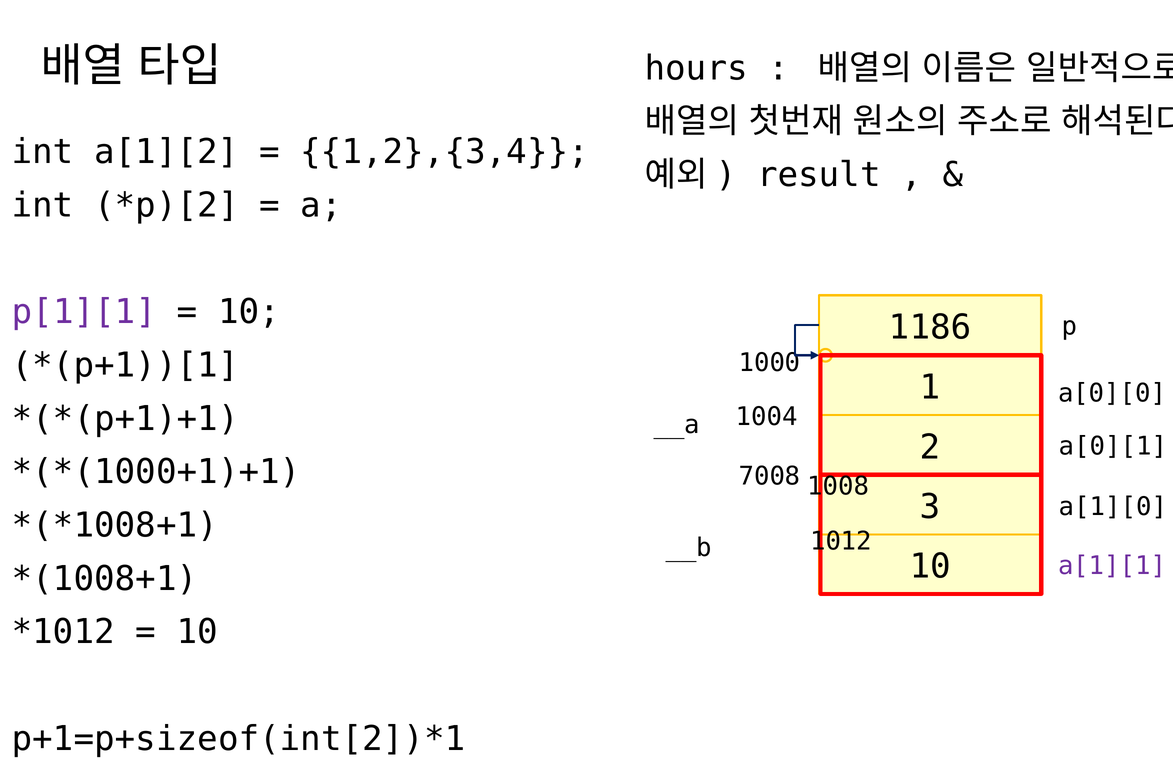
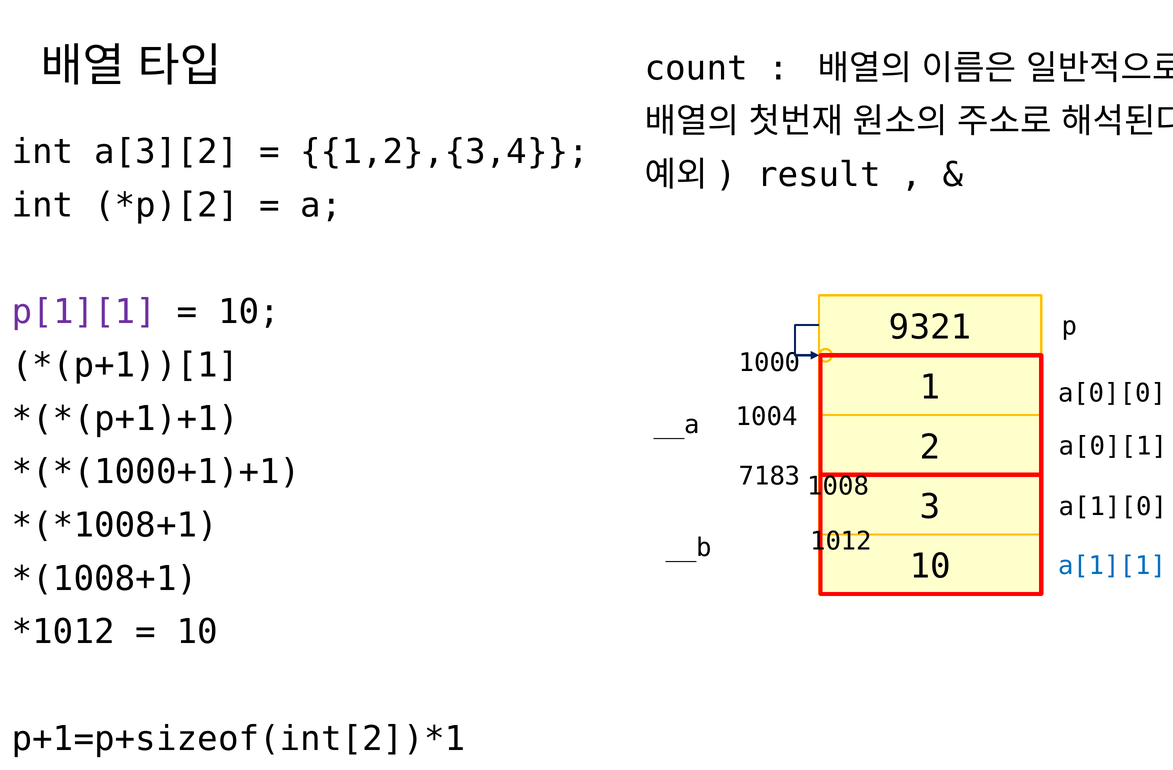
hours: hours -> count
a[1][2: a[1][2 -> a[3][2
1186: 1186 -> 9321
7008: 7008 -> 7183
a[1][1 colour: purple -> blue
